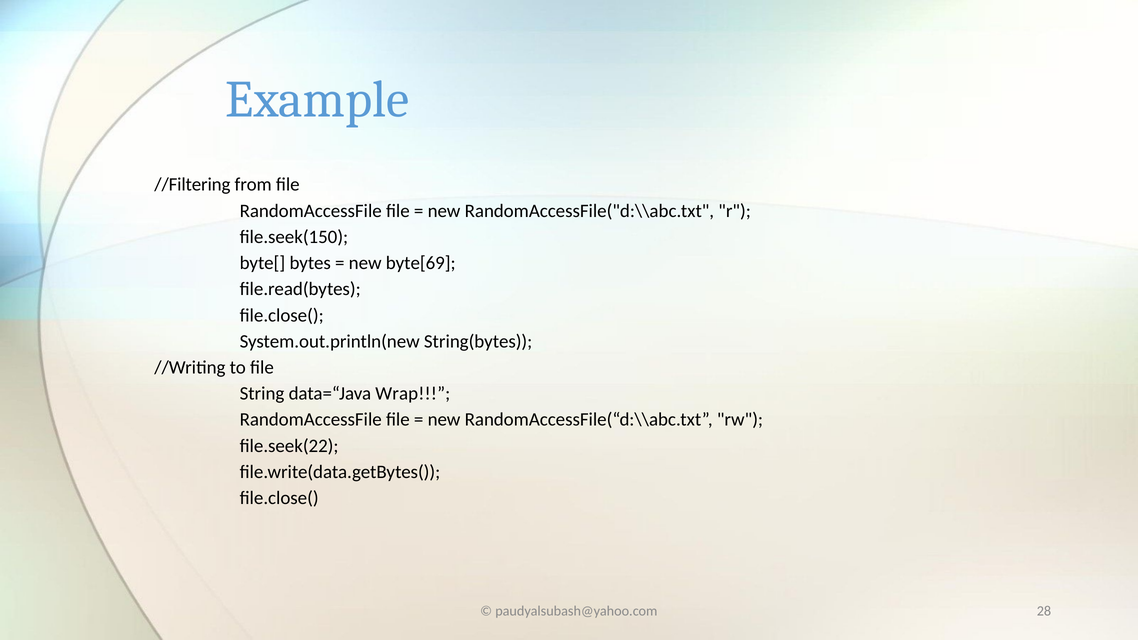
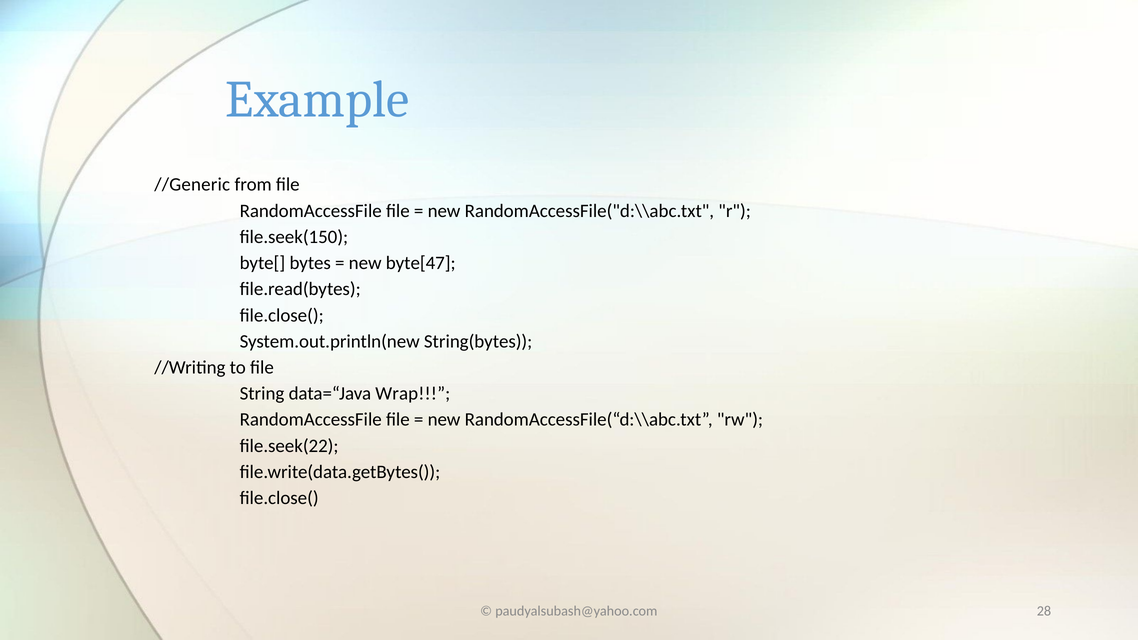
//Filtering: //Filtering -> //Generic
byte[69: byte[69 -> byte[47
